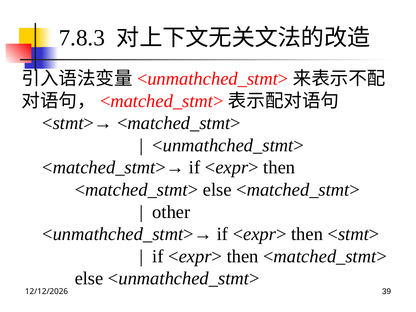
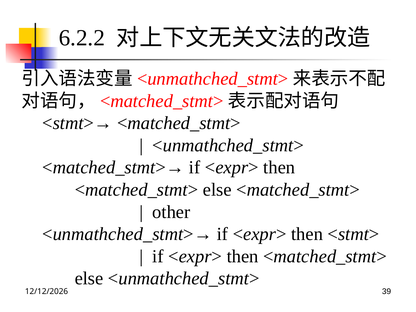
7.8.3: 7.8.3 -> 6.2.2
